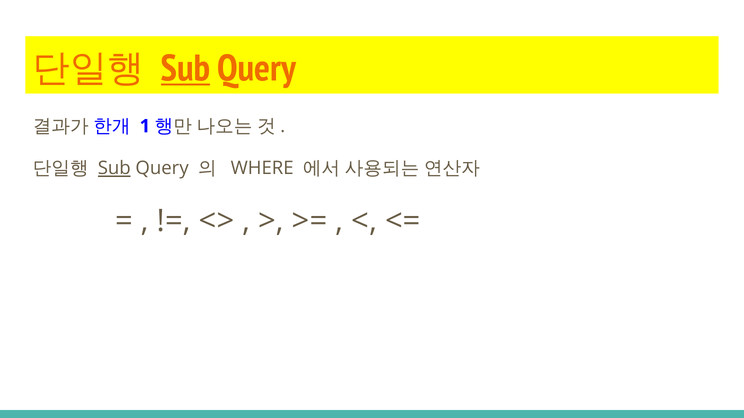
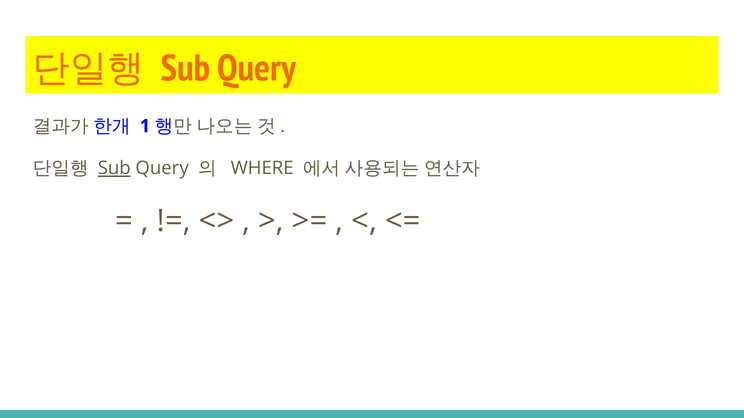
Sub at (186, 69) underline: present -> none
